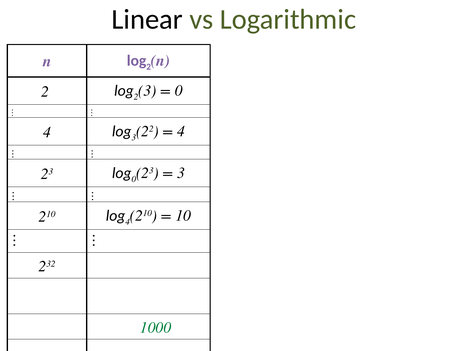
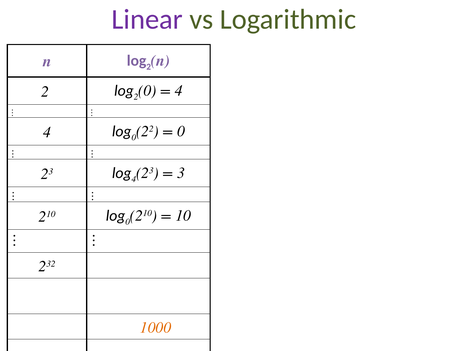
Linear colour: black -> purple
2 3: 3 -> 0
0 at (179, 91): 0 -> 4
3 at (134, 137): 3 -> 0
4 at (181, 131): 4 -> 0
0 at (134, 179): 0 -> 4
4 at (128, 222): 4 -> 0
1000 colour: green -> orange
